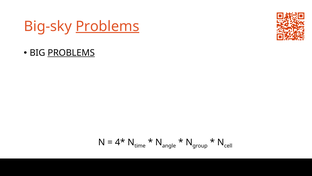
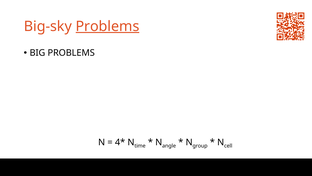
PROBLEMS at (71, 53) underline: present -> none
